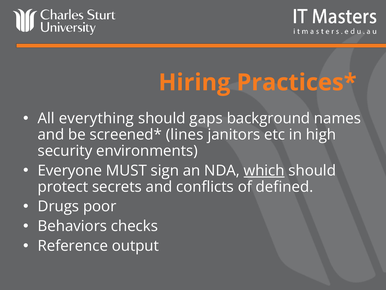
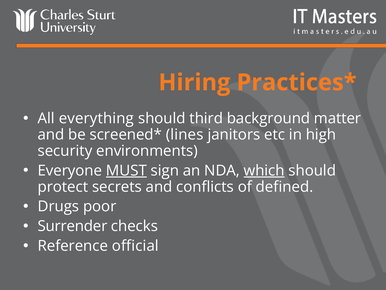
gaps: gaps -> third
names: names -> matter
MUST underline: none -> present
Behaviors: Behaviors -> Surrender
output: output -> official
